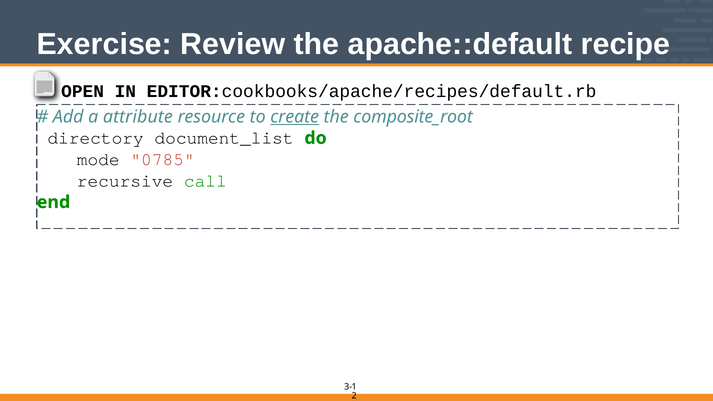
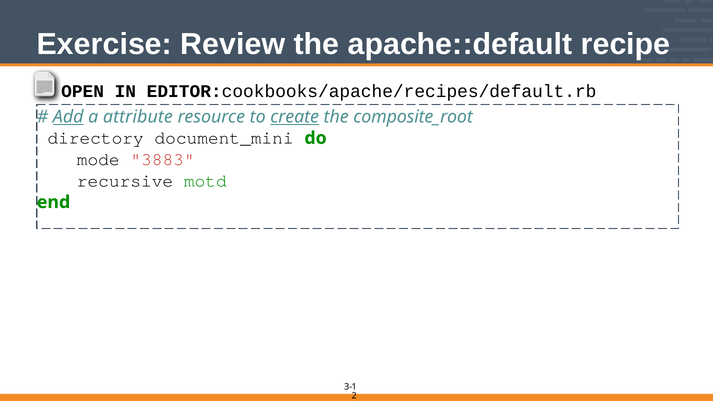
Add underline: none -> present
document_list: document_list -> document_mini
0785: 0785 -> 3883
call: call -> motd
